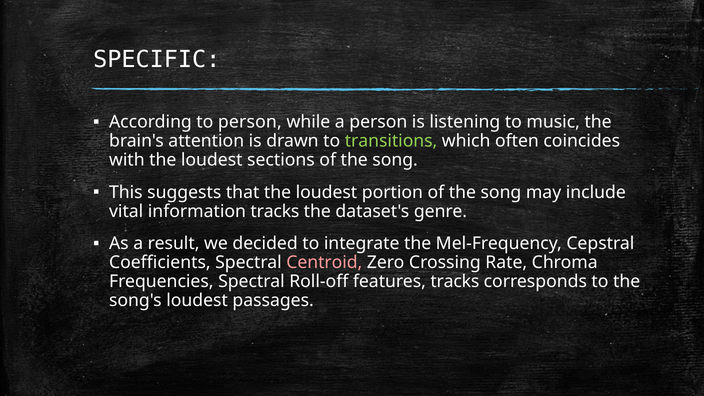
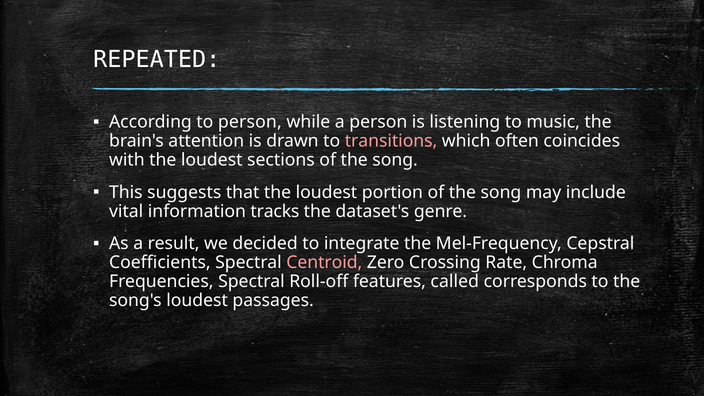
SPECIFIC: SPECIFIC -> REPEATED
transitions colour: light green -> pink
features tracks: tracks -> called
